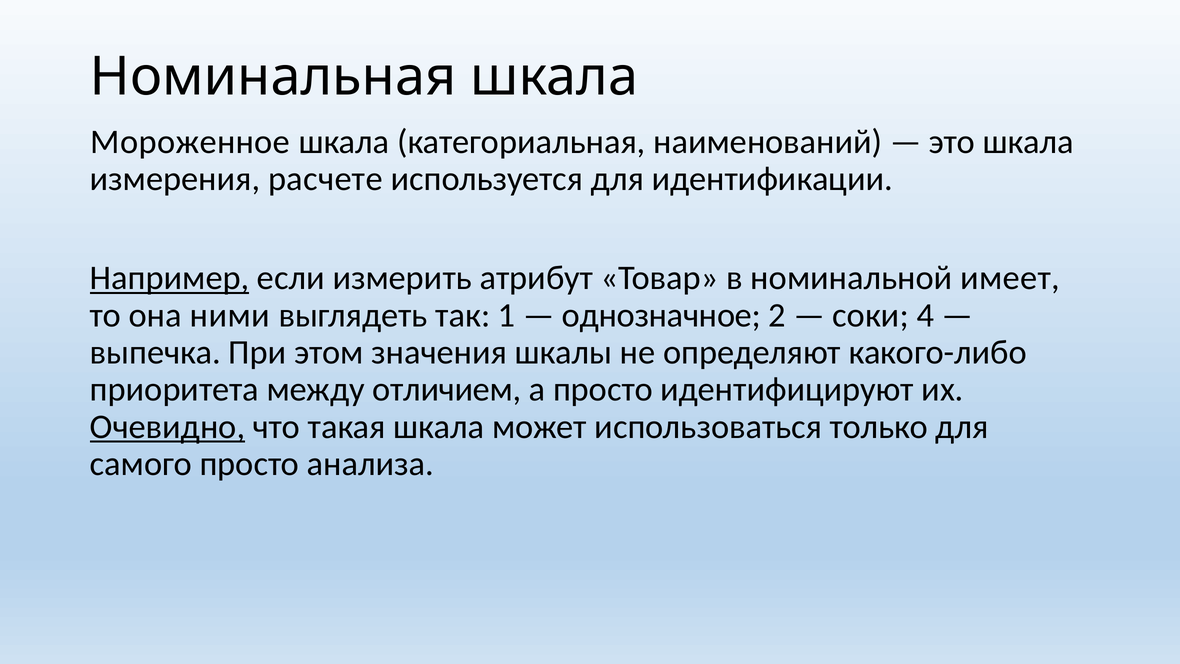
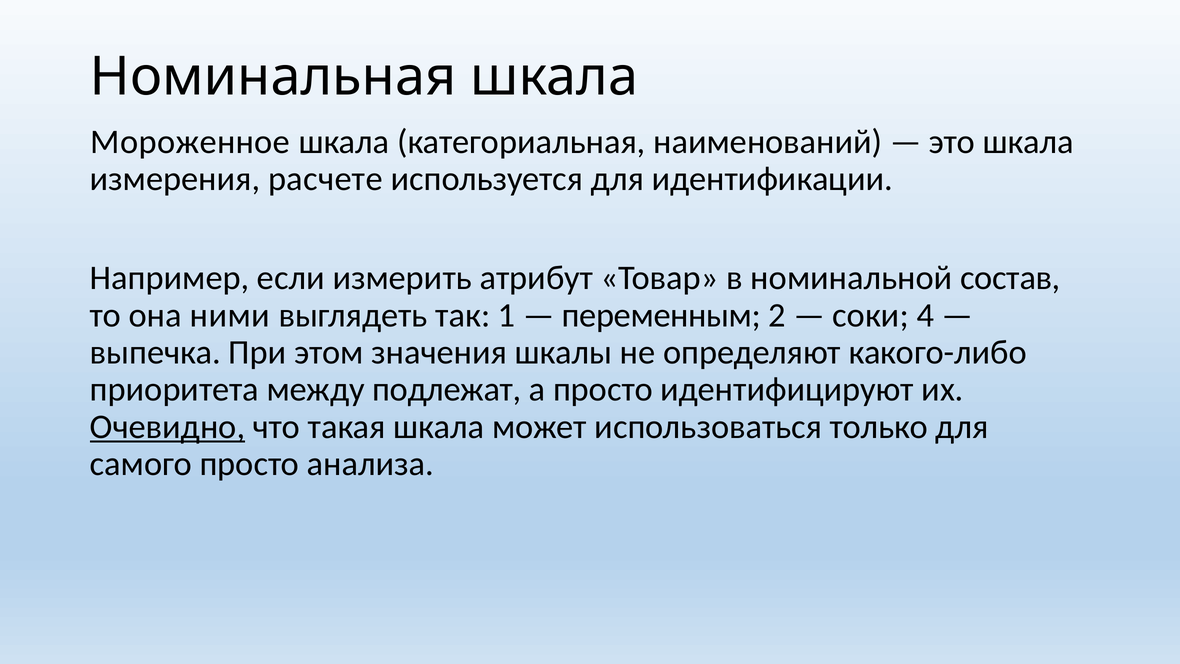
Например underline: present -> none
имеет: имеет -> состав
однозначное: однозначное -> переменным
отличием: отличием -> подлежат
